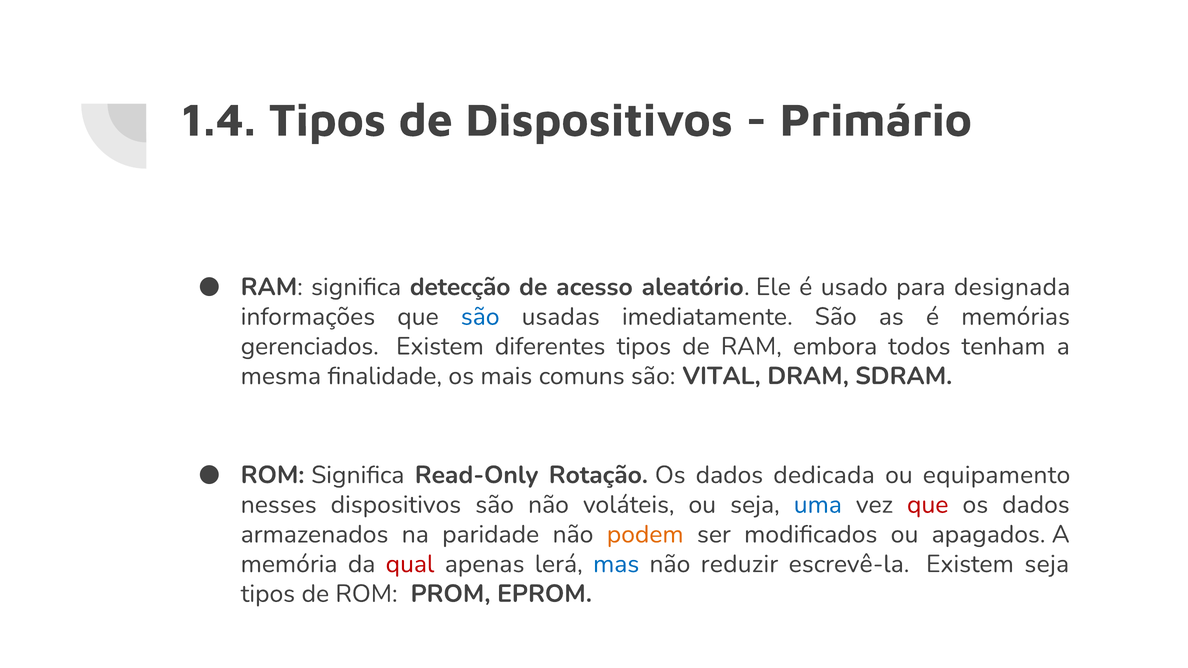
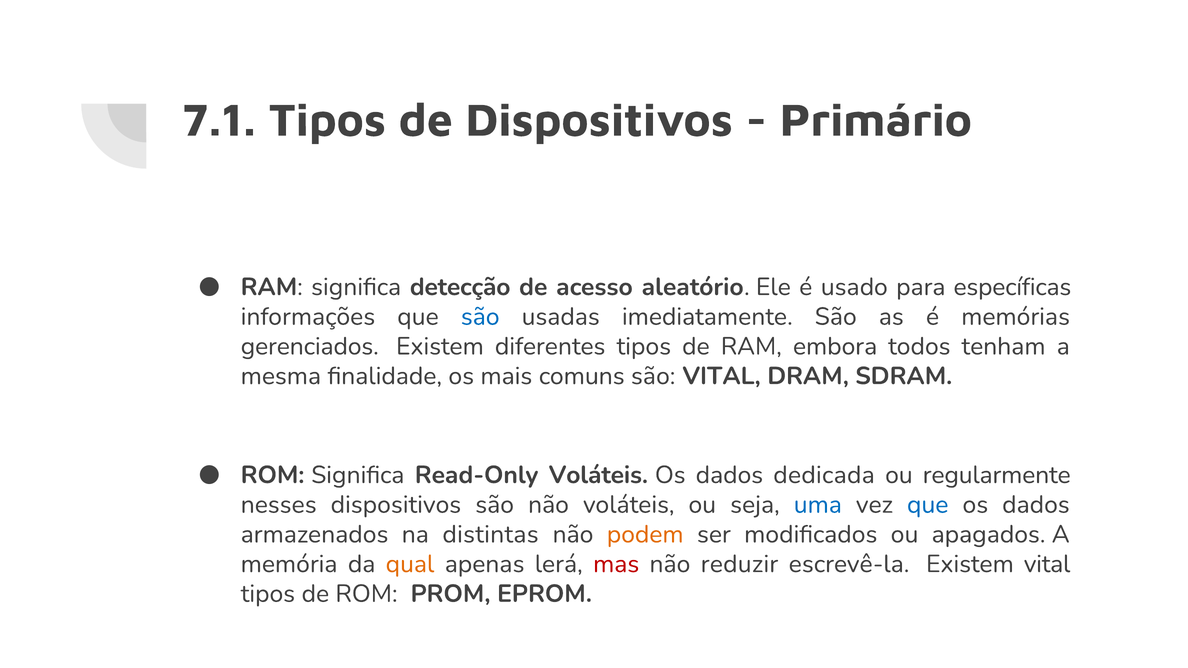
1.4: 1.4 -> 7.1
designada: designada -> específicas
Read-Only Rotação: Rotação -> Voláteis
equipamento: equipamento -> regularmente
que at (928, 505) colour: red -> blue
paridade: paridade -> distintas
qual colour: red -> orange
mas colour: blue -> red
Existem seja: seja -> vital
